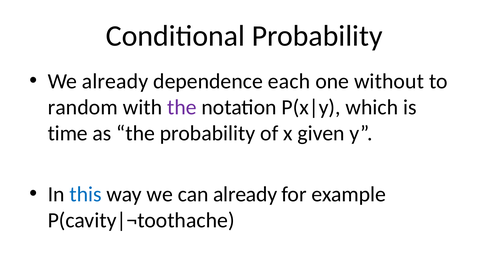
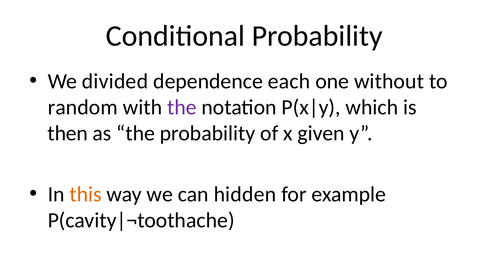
We already: already -> divided
time: time -> then
this colour: blue -> orange
can already: already -> hidden
